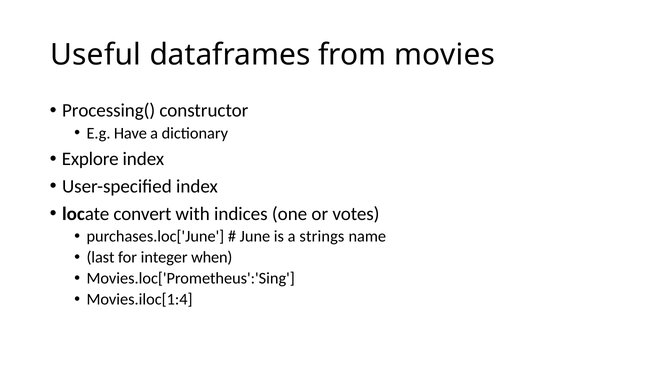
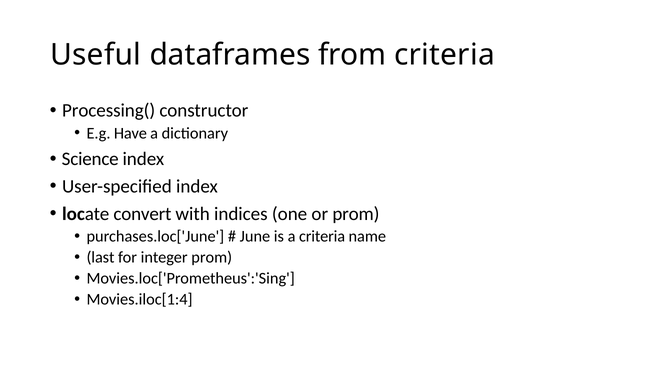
from movies: movies -> criteria
Explore: Explore -> Science
or votes: votes -> prom
a strings: strings -> criteria
integer when: when -> prom
